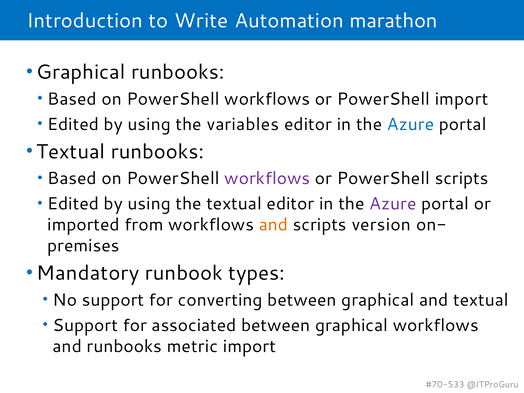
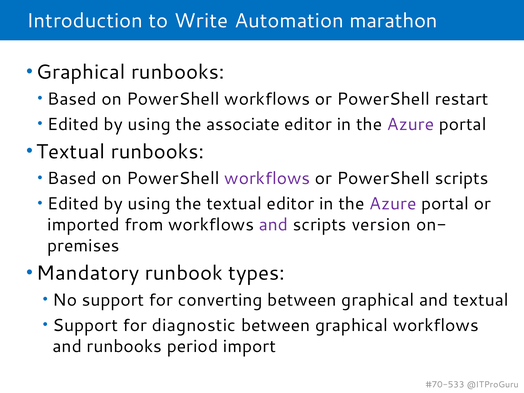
PowerShell import: import -> restart
variables: variables -> associate
Azure at (411, 124) colour: blue -> purple
and at (273, 225) colour: orange -> purple
associated: associated -> diagnostic
metric: metric -> period
